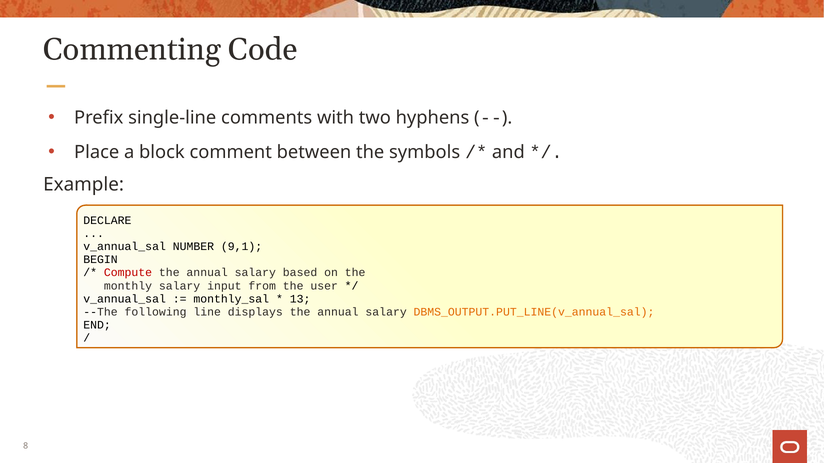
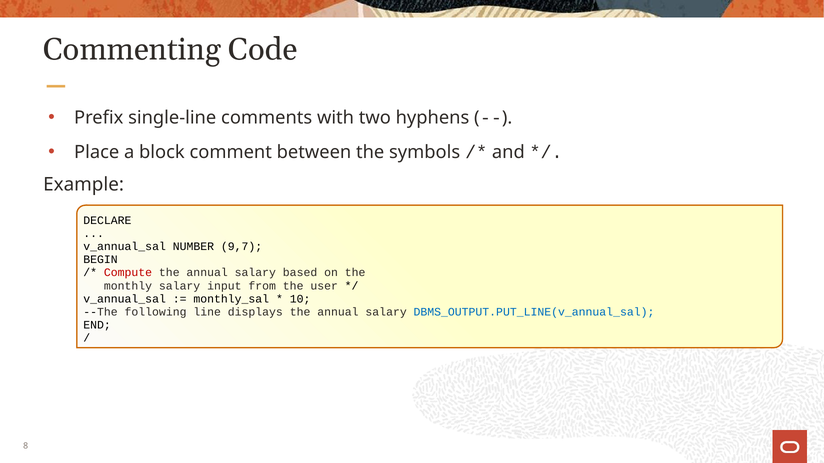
9,1: 9,1 -> 9,7
13: 13 -> 10
DBMS_OUTPUT.PUT_LINE(v_annual_sal colour: orange -> blue
